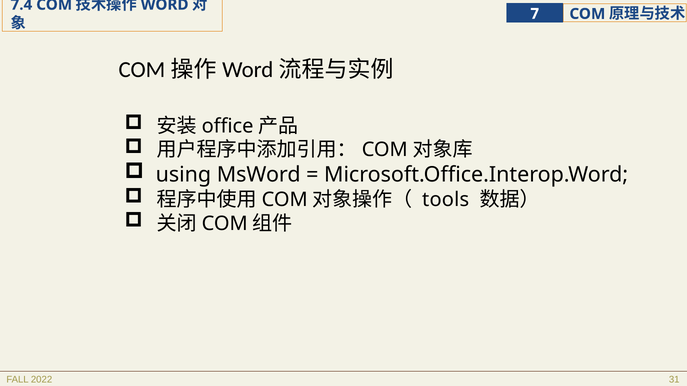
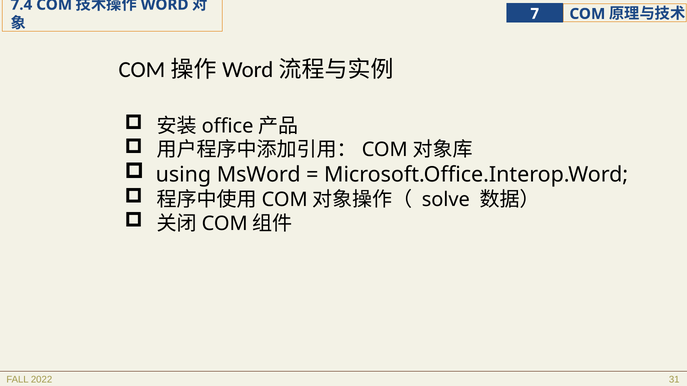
tools: tools -> solve
